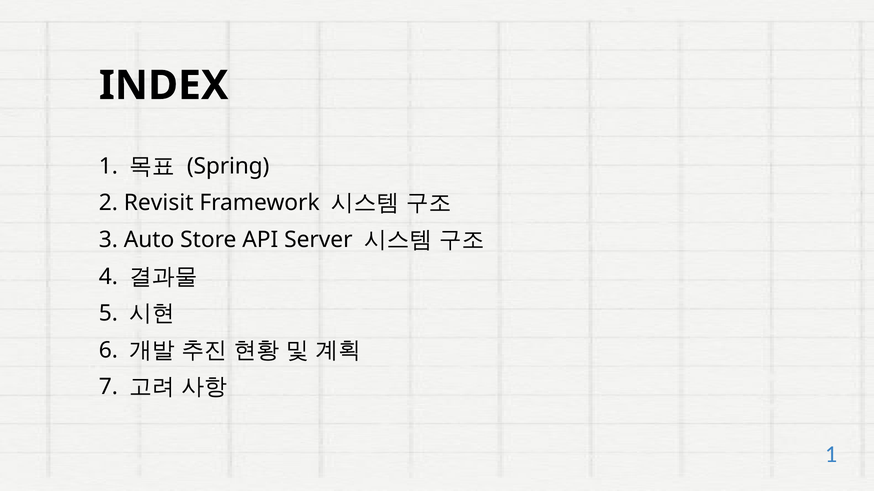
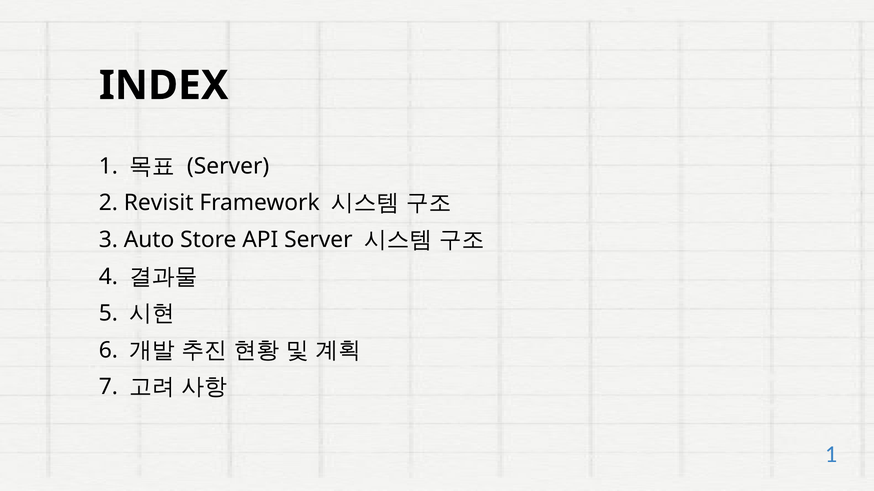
Spring at (228, 166): Spring -> Server
